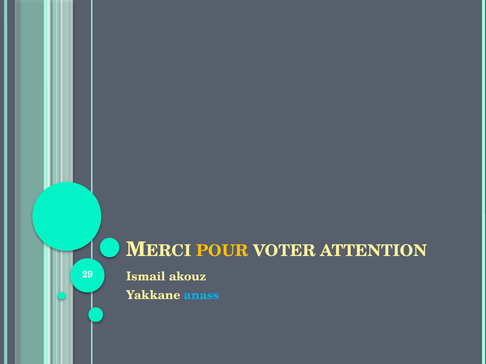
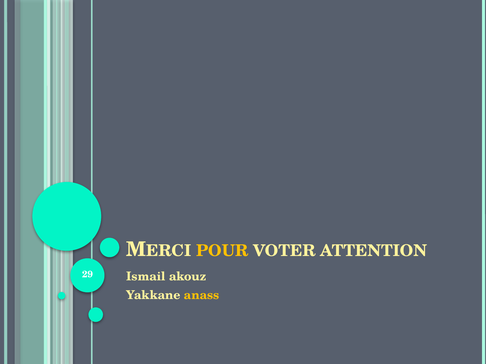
anass colour: light blue -> yellow
